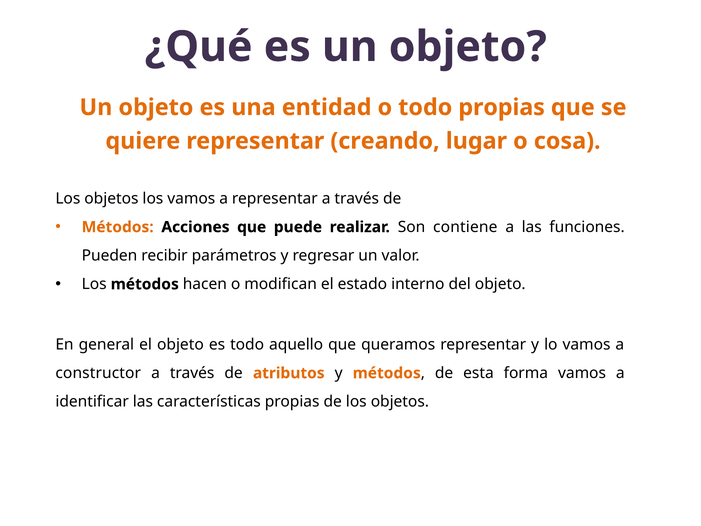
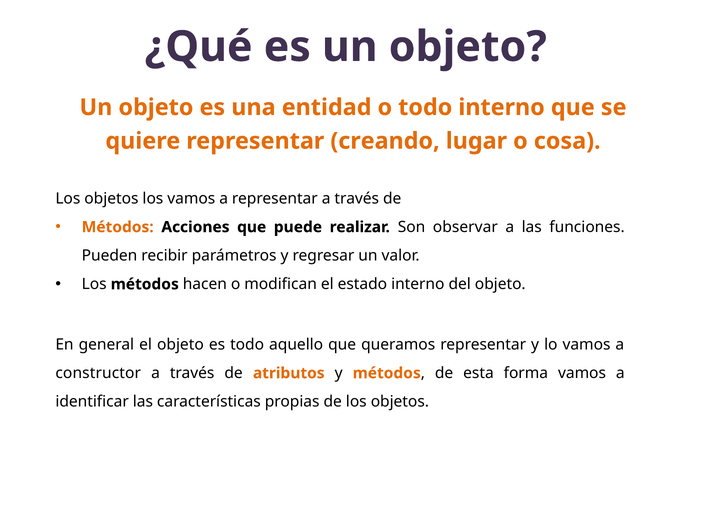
todo propias: propias -> interno
contiene: contiene -> observar
